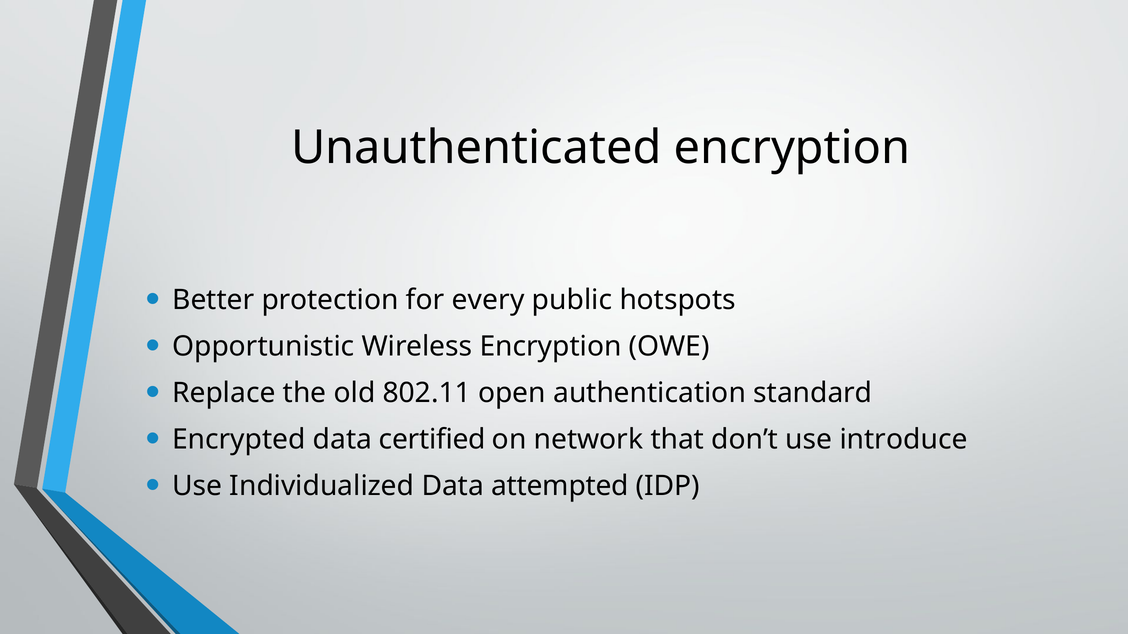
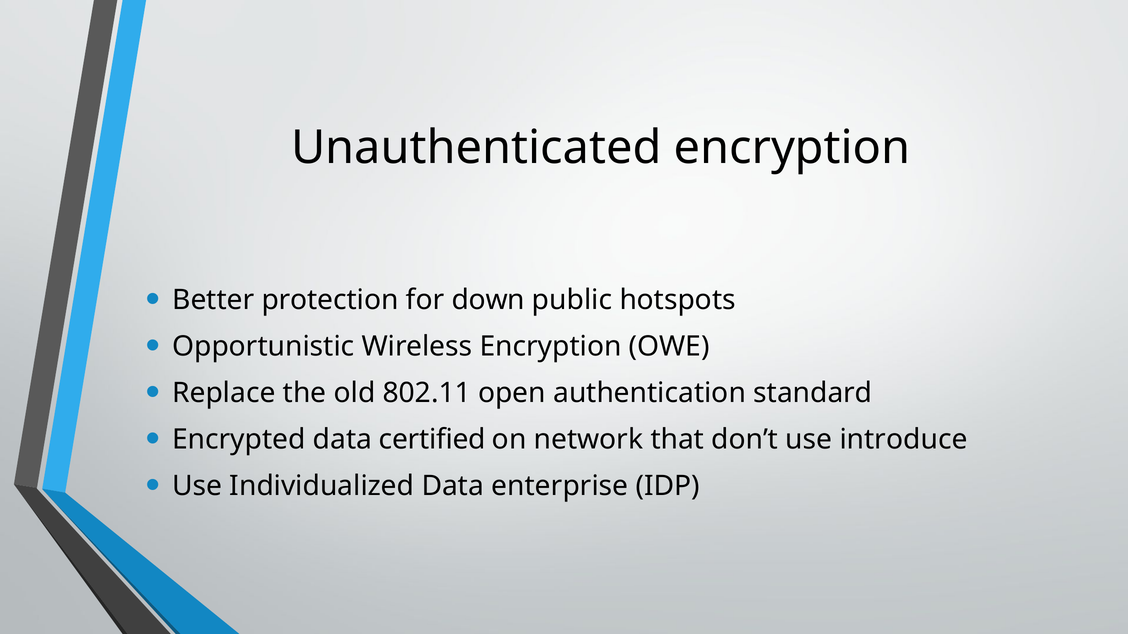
every: every -> down
attempted: attempted -> enterprise
